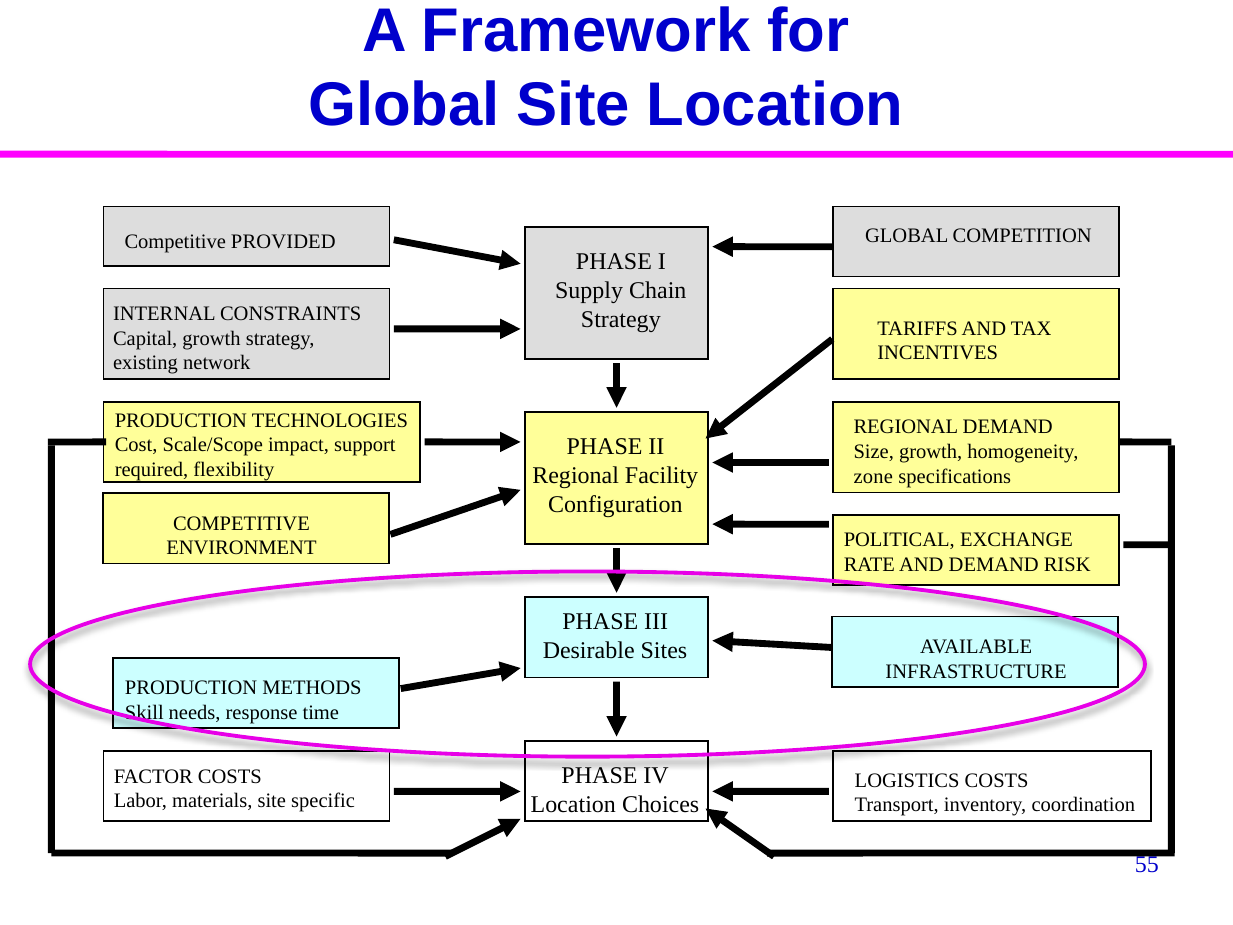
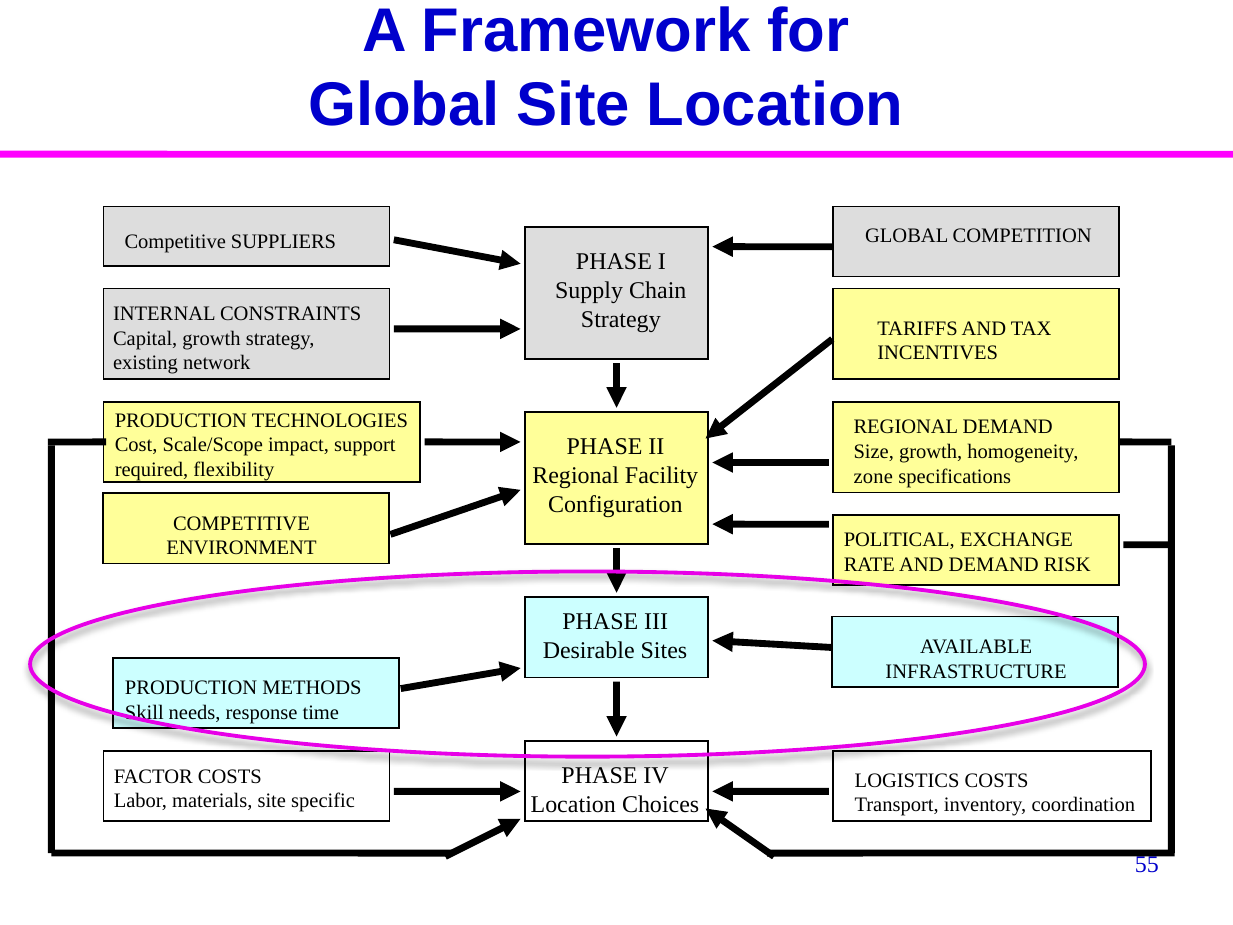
PROVIDED: PROVIDED -> SUPPLIERS
